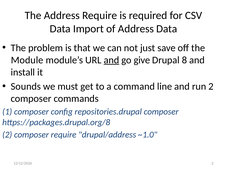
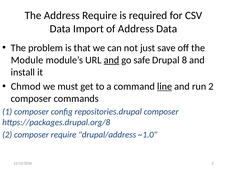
give: give -> safe
Sounds: Sounds -> Chmod
line underline: none -> present
